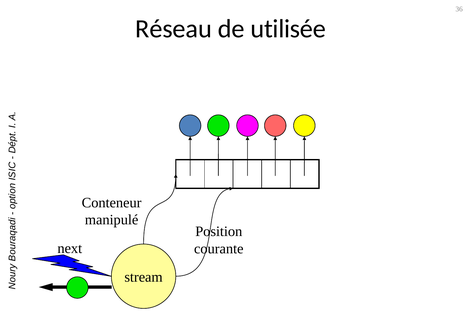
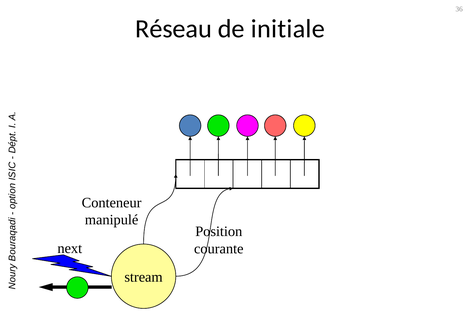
utilisée: utilisée -> initiale
